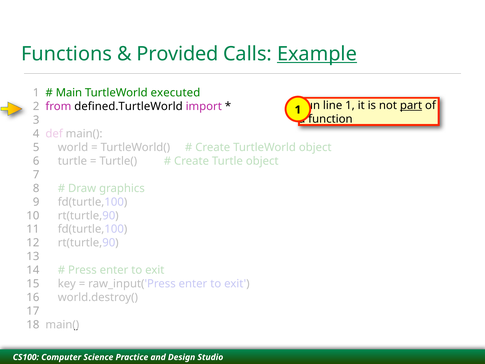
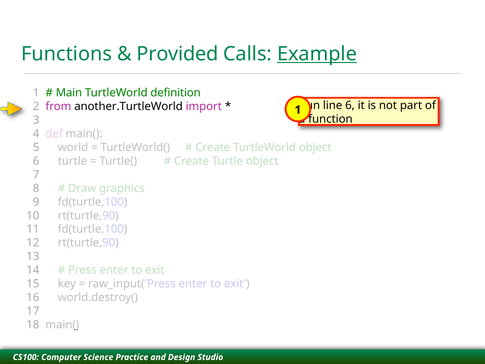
executed: executed -> definition
line 1: 1 -> 6
part underline: present -> none
defined.TurtleWorld: defined.TurtleWorld -> another.TurtleWorld
